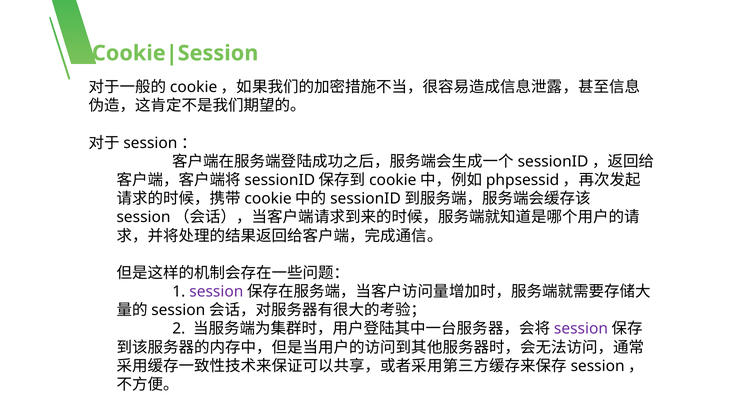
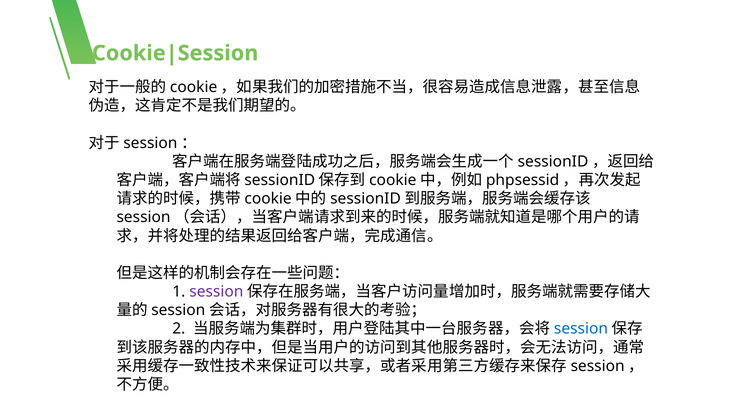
session at (581, 329) colour: purple -> blue
